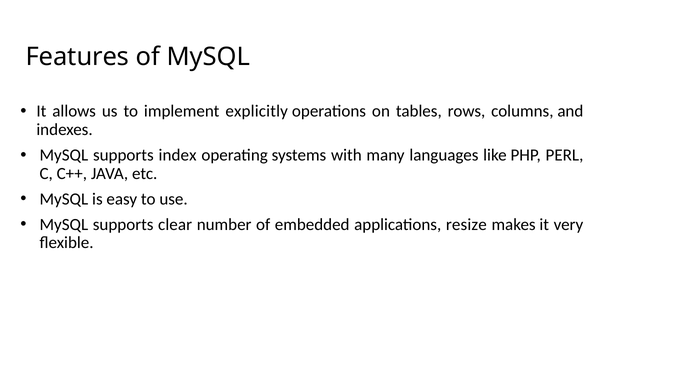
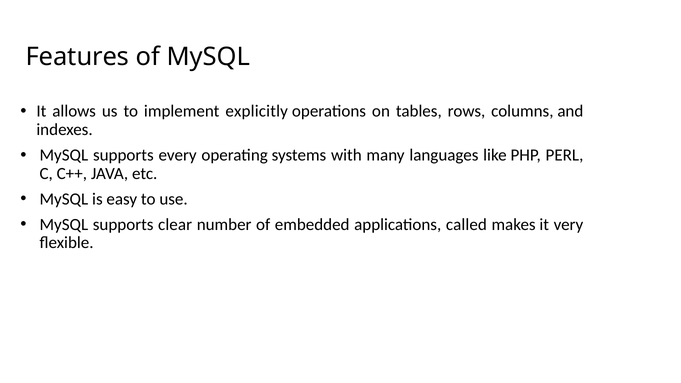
index: index -> every
resize: resize -> called
